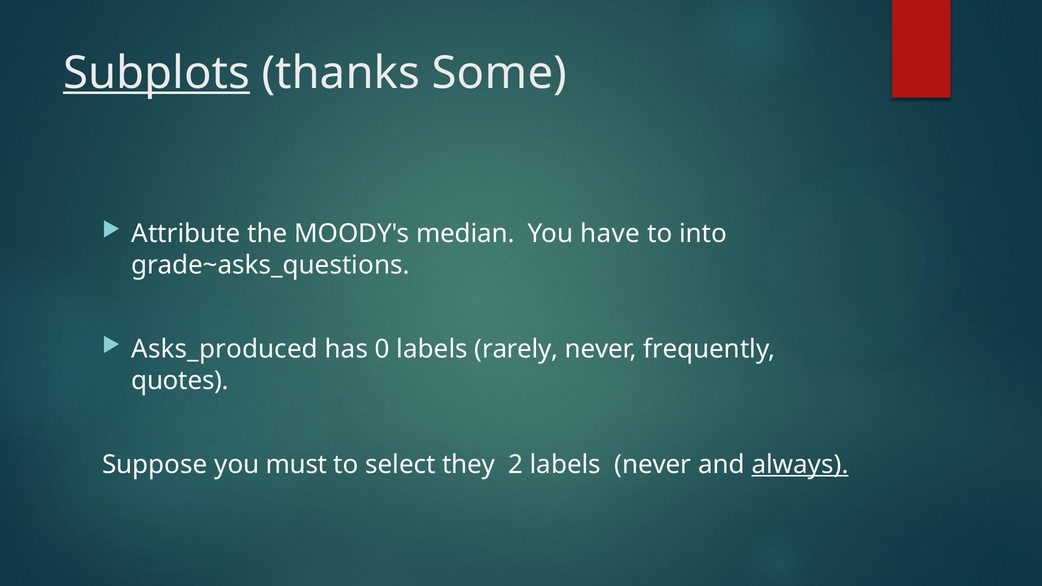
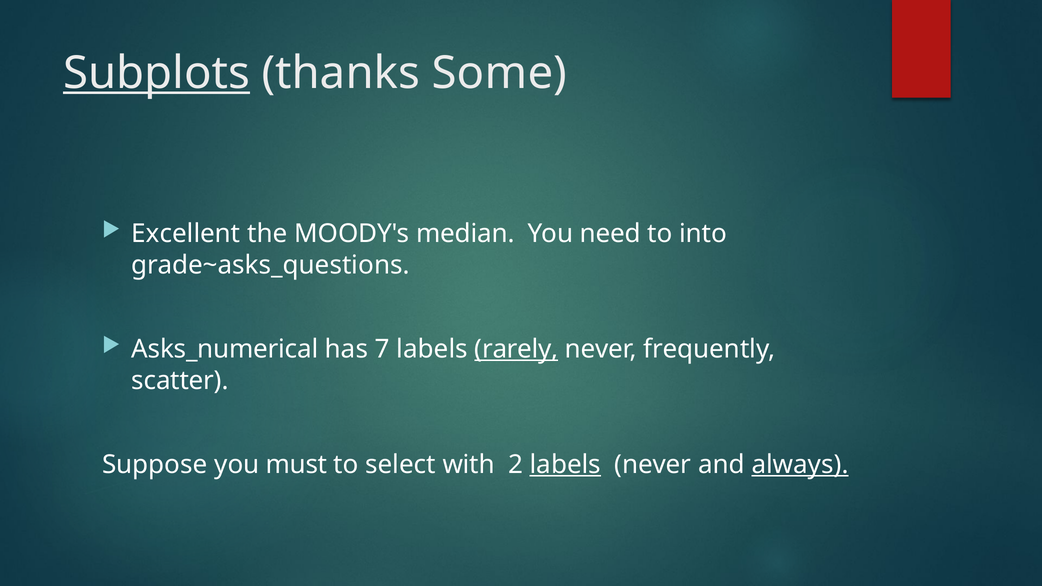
Attribute: Attribute -> Excellent
have: have -> need
Asks_produced: Asks_produced -> Asks_numerical
0: 0 -> 7
rarely underline: none -> present
quotes: quotes -> scatter
they: they -> with
labels at (565, 465) underline: none -> present
